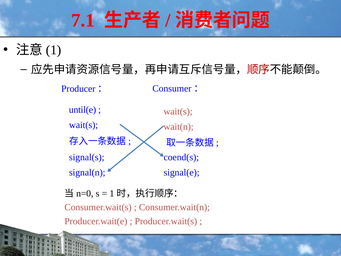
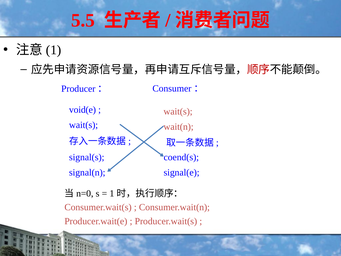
7.1: 7.1 -> 5.5
until(e: until(e -> void(e
